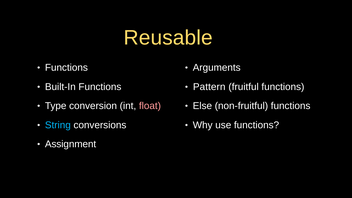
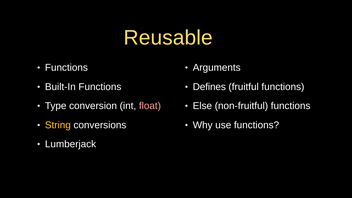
Pattern: Pattern -> Defines
String colour: light blue -> yellow
Assignment: Assignment -> Lumberjack
